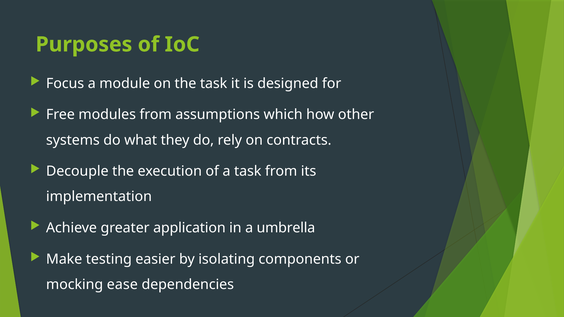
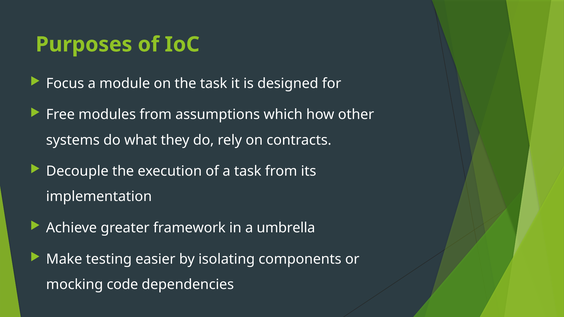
application: application -> framework
ease: ease -> code
